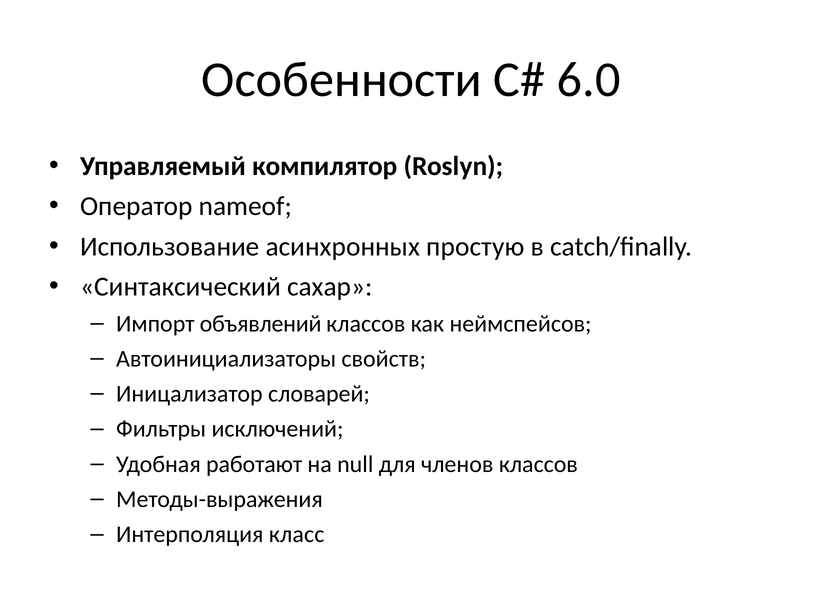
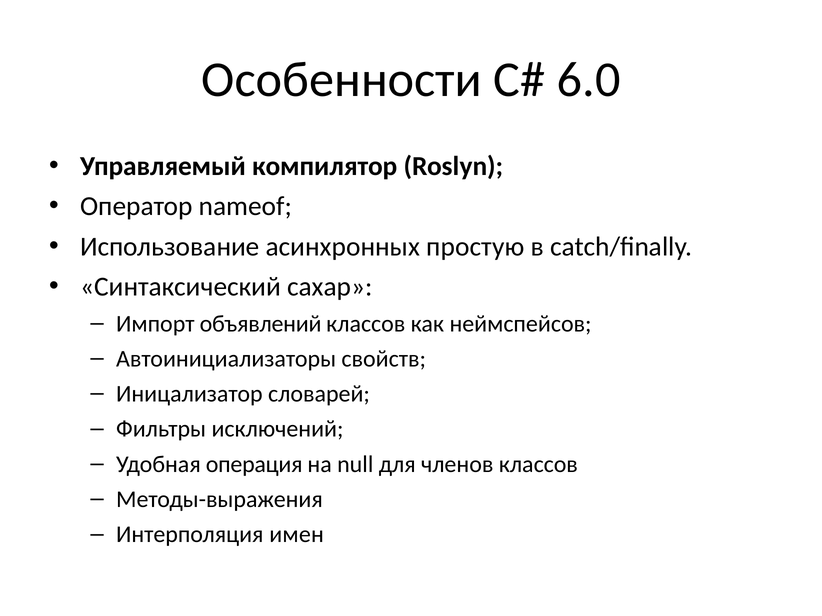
работают: работают -> операция
класс: класс -> имен
